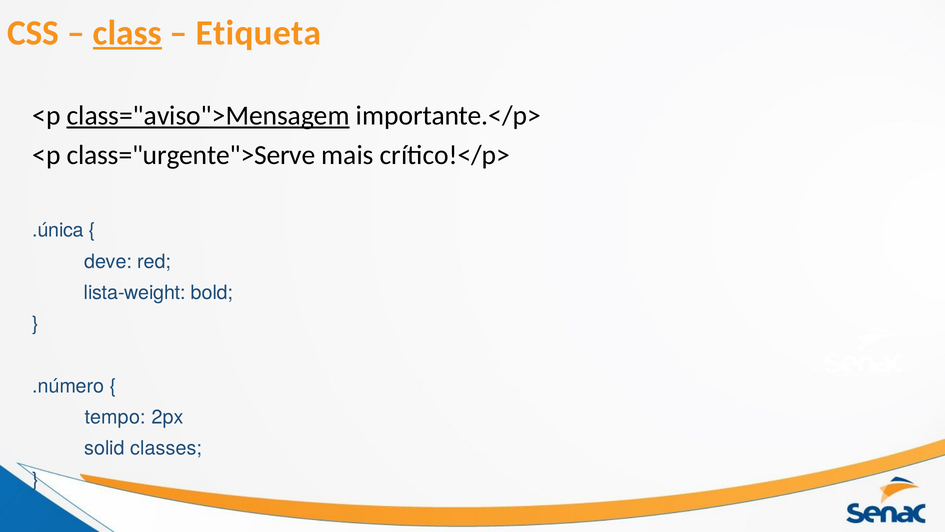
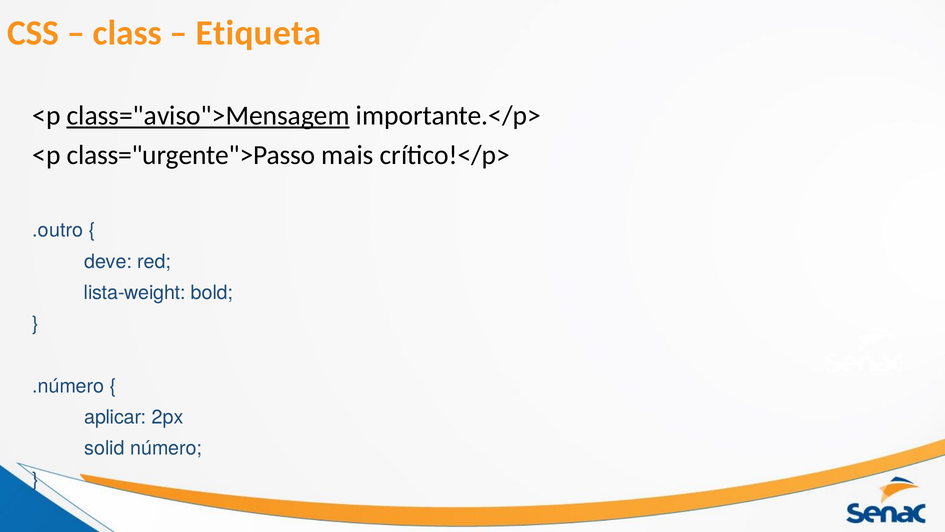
class underline: present -> none
class="urgente">Serve: class="urgente">Serve -> class="urgente">Passo
.única: .única -> .outro
tempo: tempo -> aplicar
classes: classes -> número
